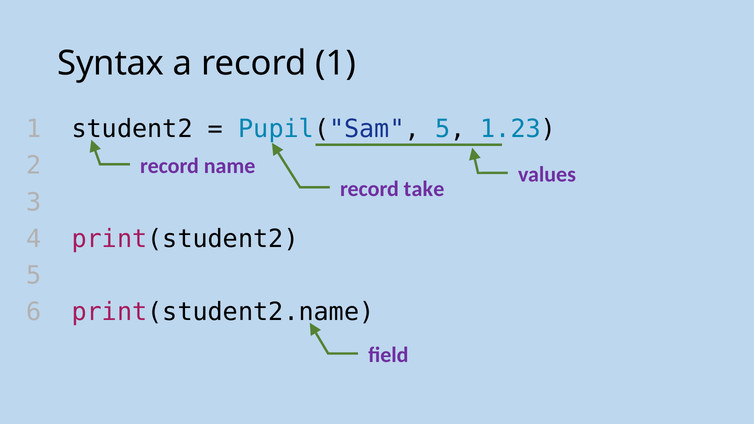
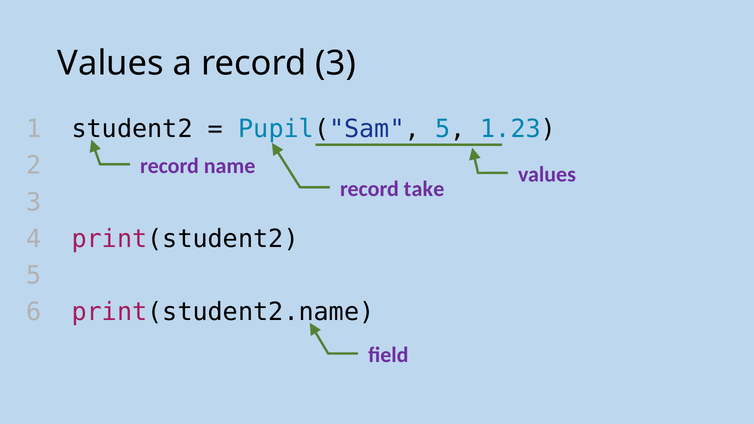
Syntax at (111, 63): Syntax -> Values
record 1: 1 -> 3
